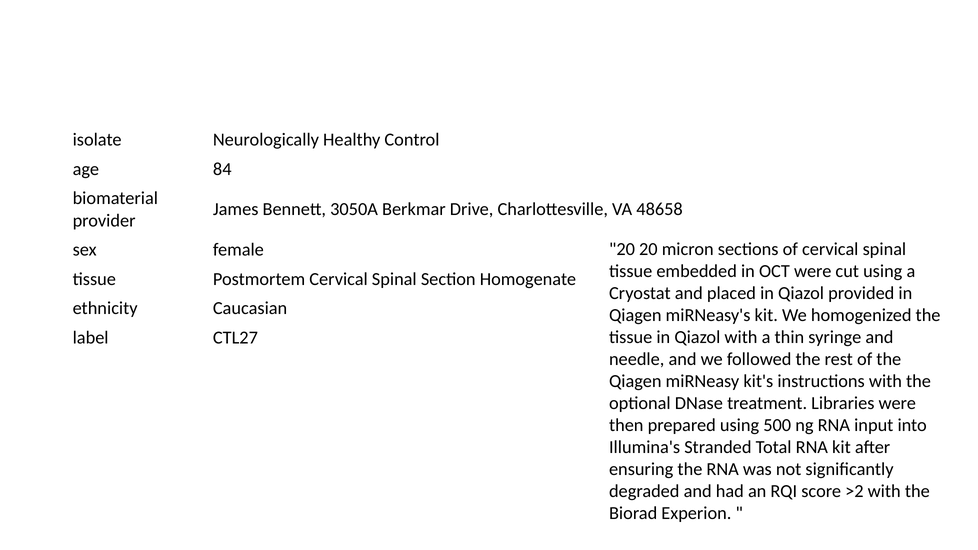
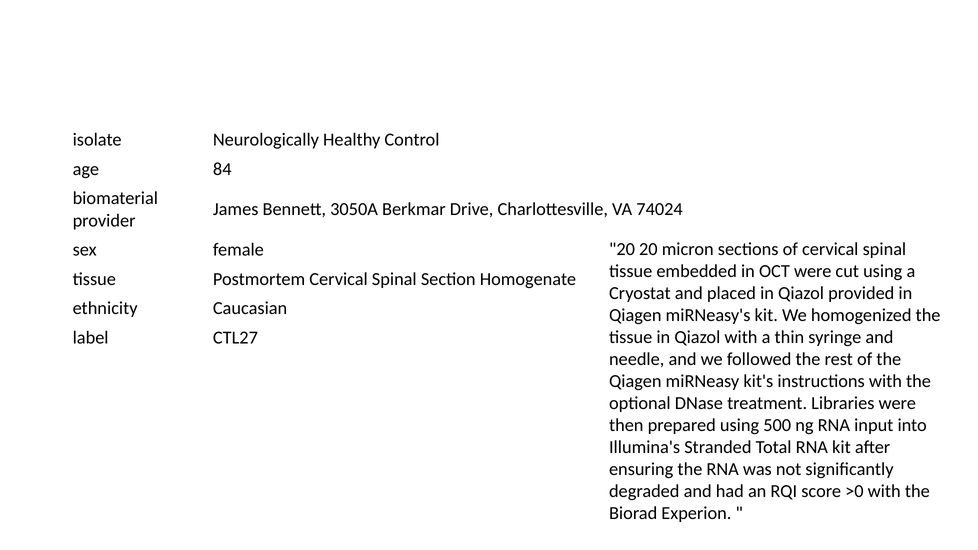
48658: 48658 -> 74024
>2: >2 -> >0
